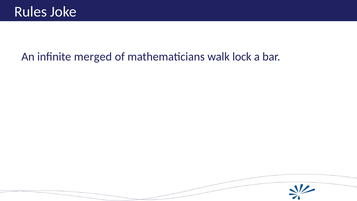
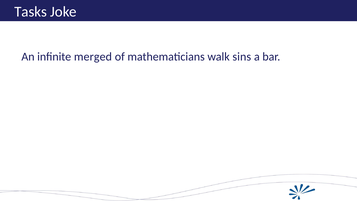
Rules: Rules -> Tasks
lock: lock -> sins
